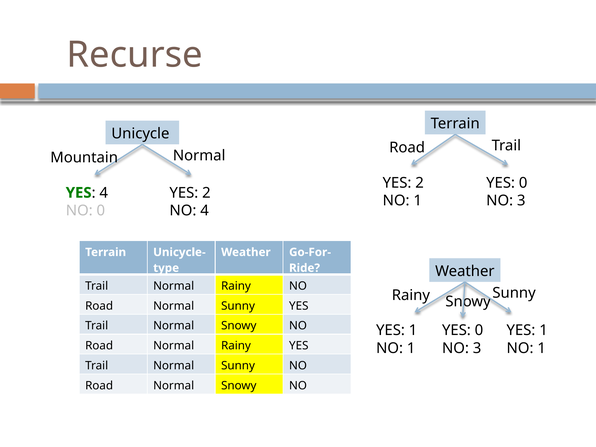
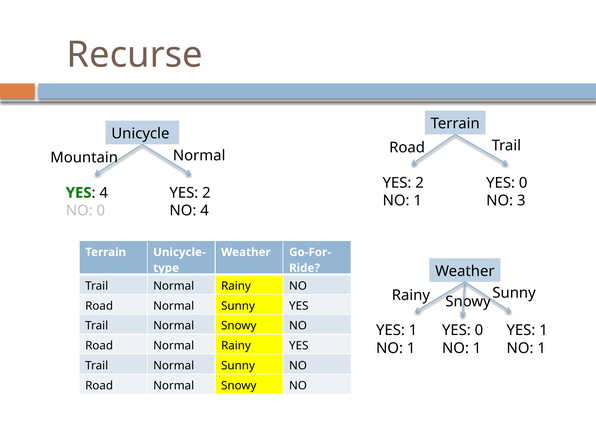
3 at (477, 348): 3 -> 1
